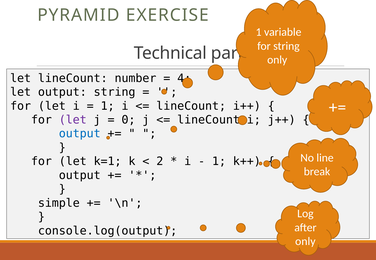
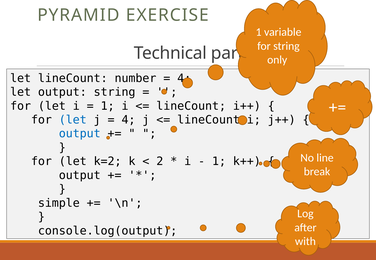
let at (73, 120) colour: purple -> blue
0 at (128, 120): 0 -> 4
k=1: k=1 -> k=2
only at (305, 242): only -> with
